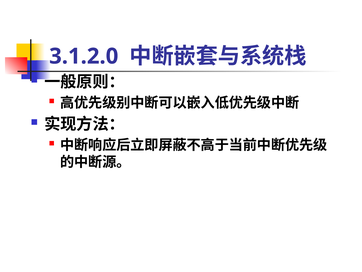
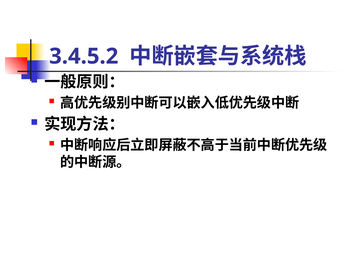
3.1.2.0: 3.1.2.0 -> 3.4.5.2
